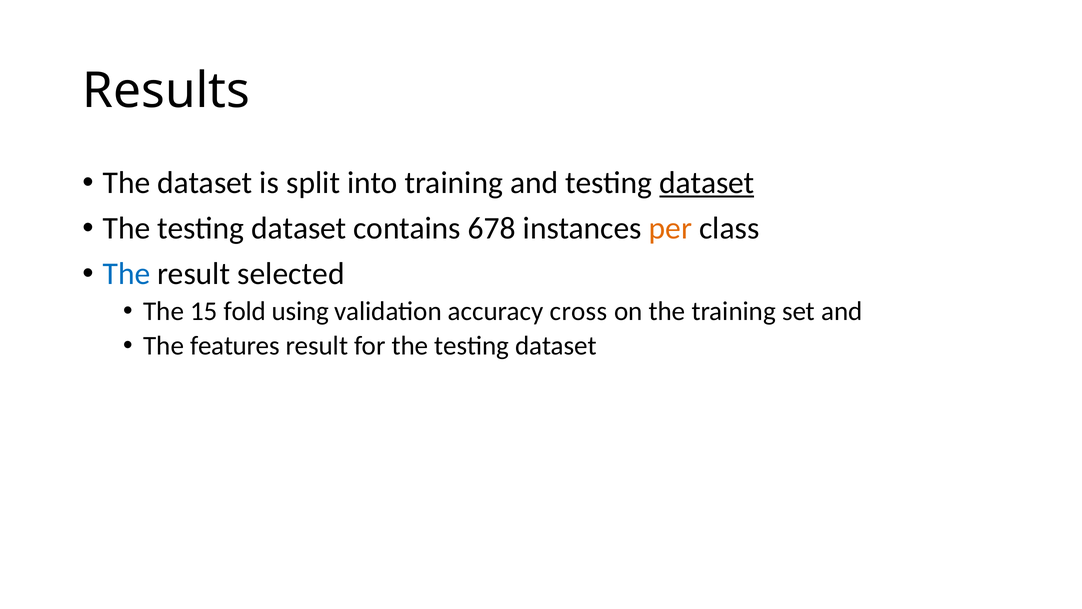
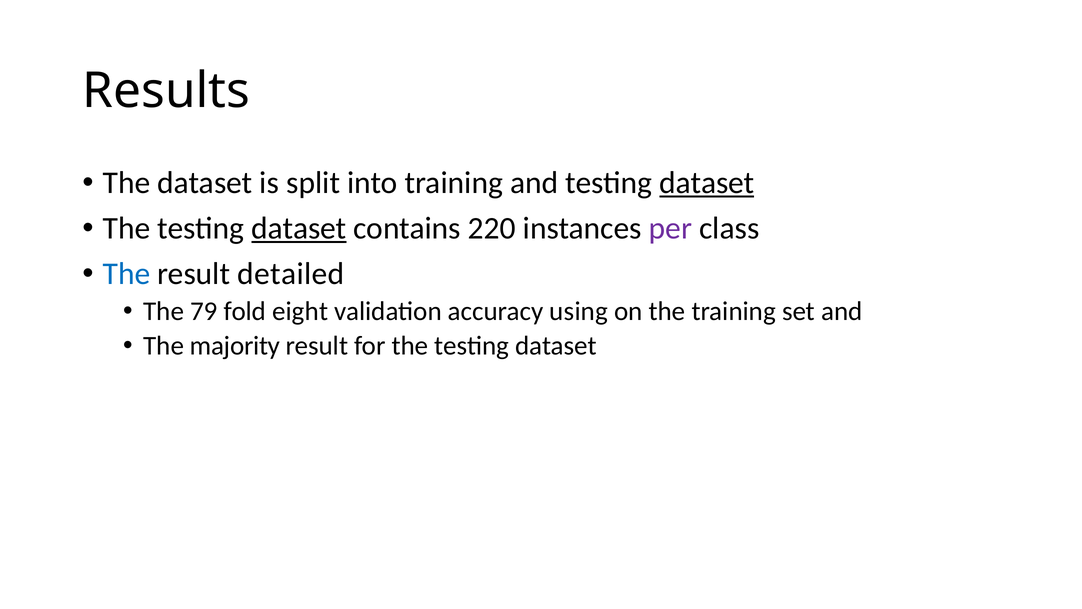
dataset at (299, 228) underline: none -> present
678: 678 -> 220
per colour: orange -> purple
selected: selected -> detailed
15: 15 -> 79
using: using -> eight
cross: cross -> using
features: features -> majority
